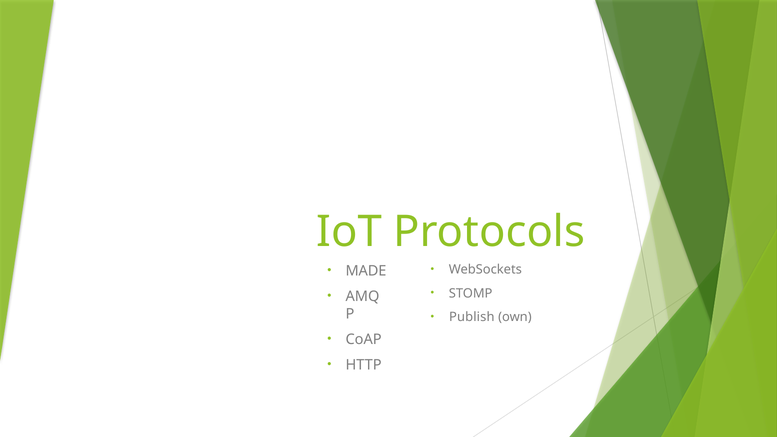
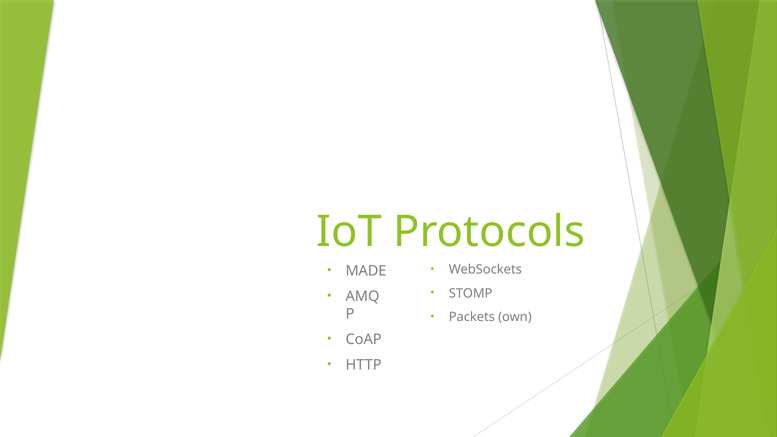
Publish: Publish -> Packets
